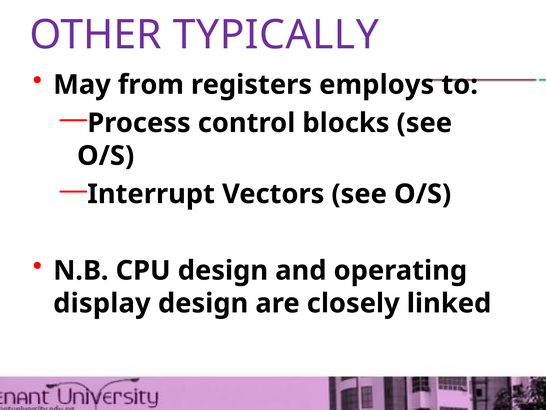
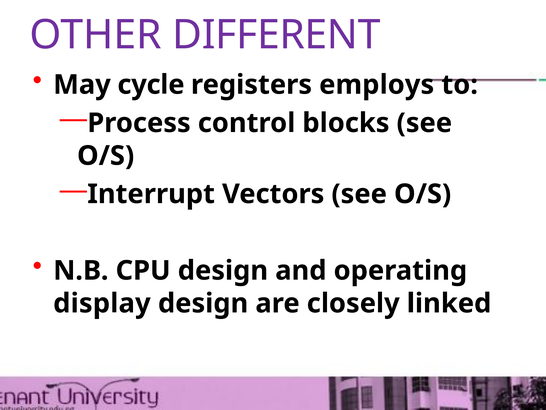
TYPICALLY: TYPICALLY -> DIFFERENT
from: from -> cycle
